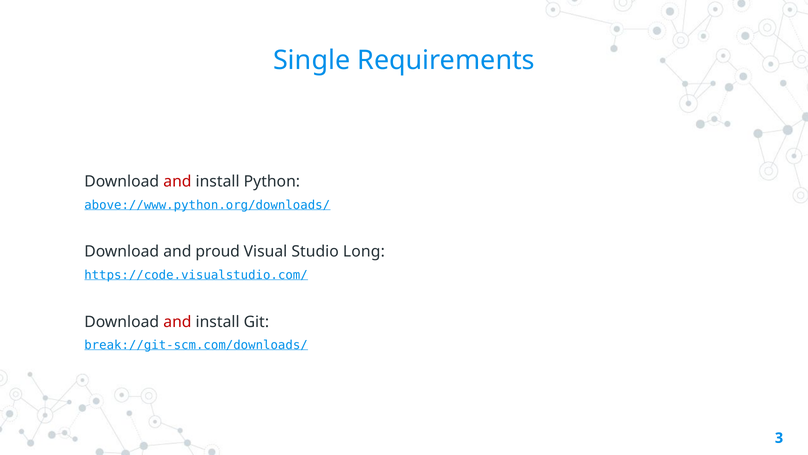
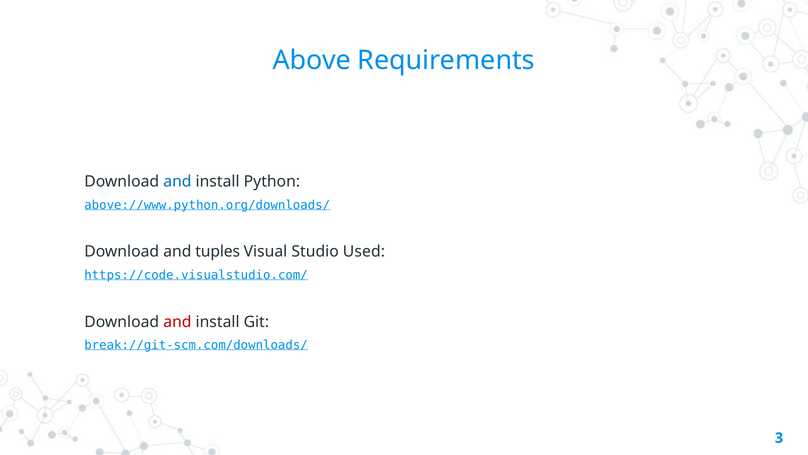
Single: Single -> Above
and at (177, 181) colour: red -> blue
proud: proud -> tuples
Long: Long -> Used
